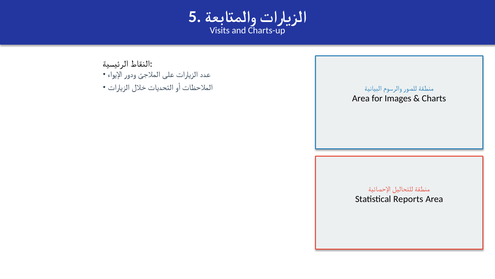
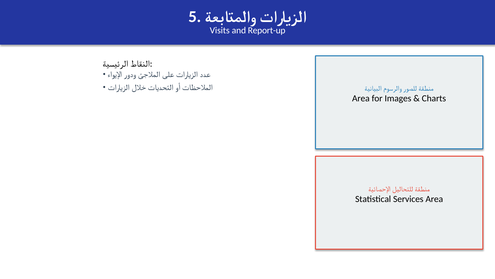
Charts-up: Charts-up -> Report-up
Reports: Reports -> Services
